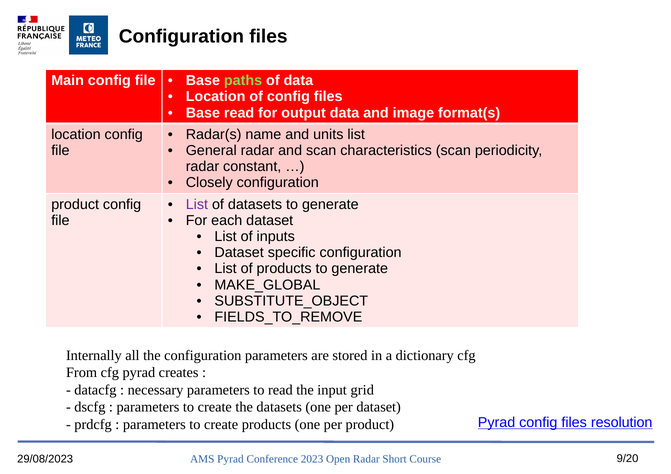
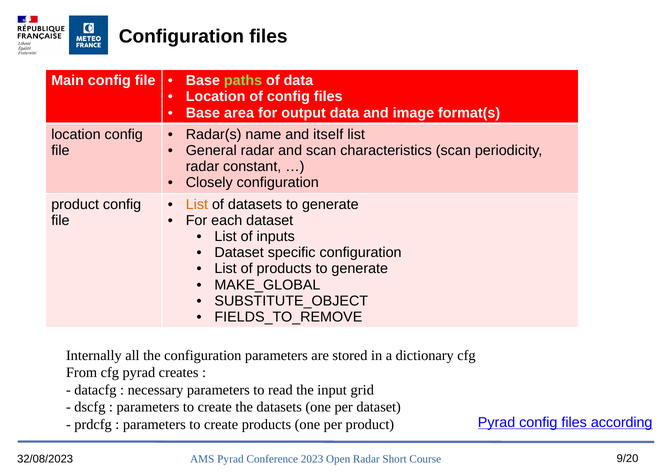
Base read: read -> area
units: units -> itself
List at (197, 205) colour: purple -> orange
resolution: resolution -> according
29/08/2023: 29/08/2023 -> 32/08/2023
